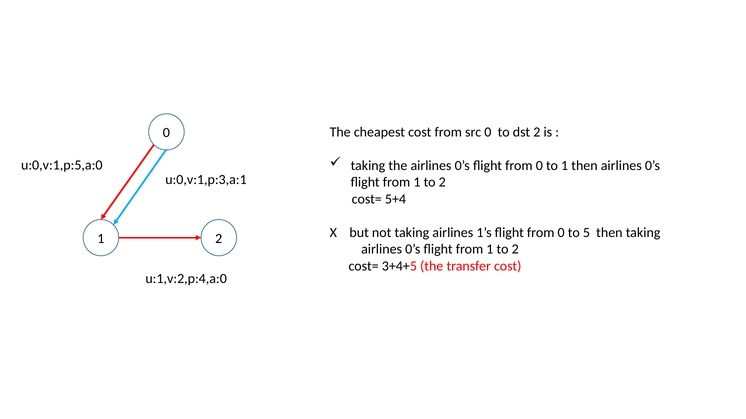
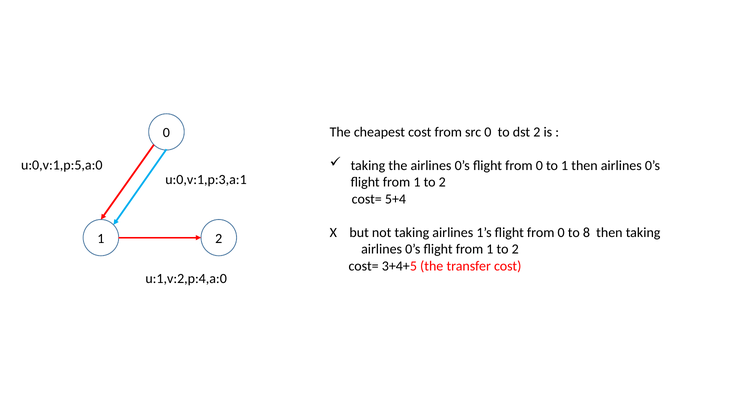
5: 5 -> 8
